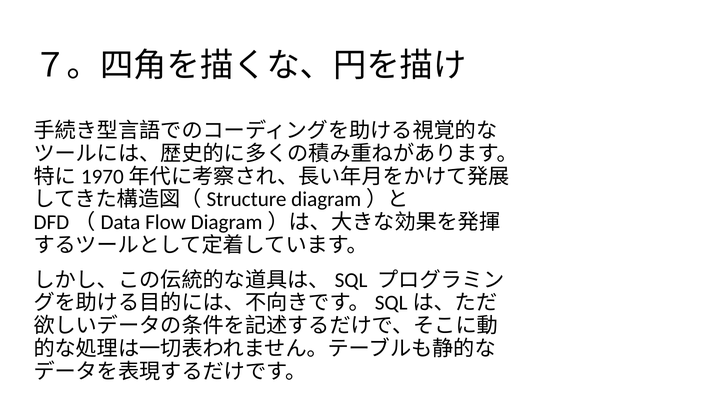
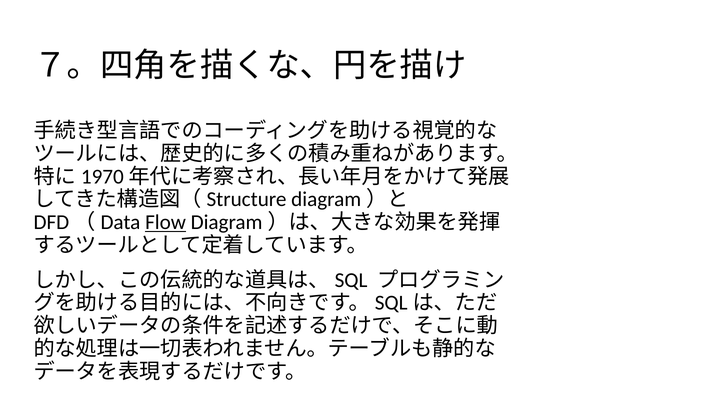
Flow underline: none -> present
